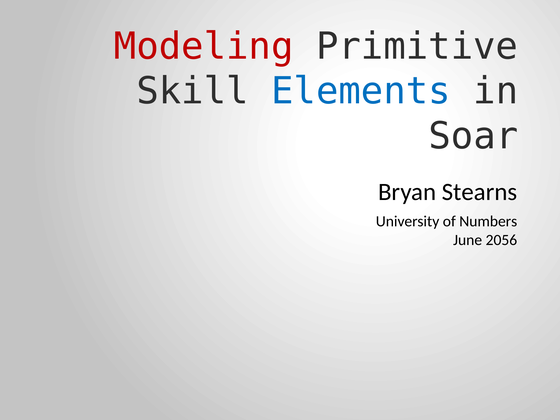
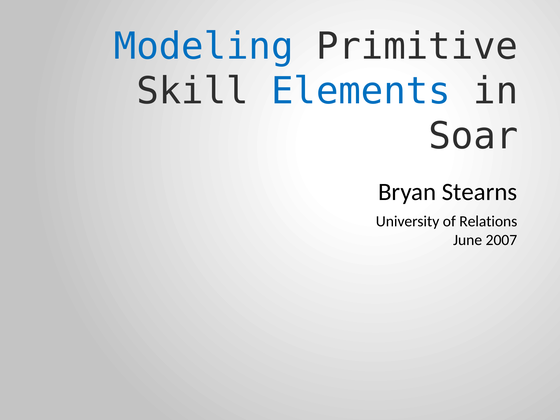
Modeling colour: red -> blue
Numbers: Numbers -> Relations
2056: 2056 -> 2007
